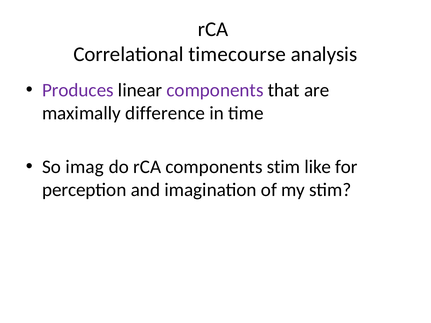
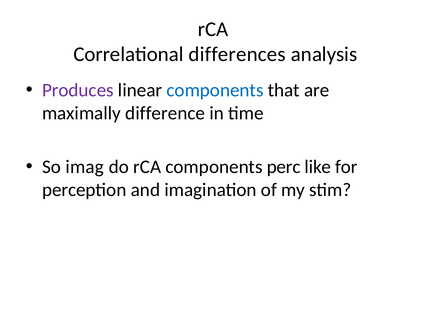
timecourse: timecourse -> differences
components at (215, 90) colour: purple -> blue
components stim: stim -> perc
